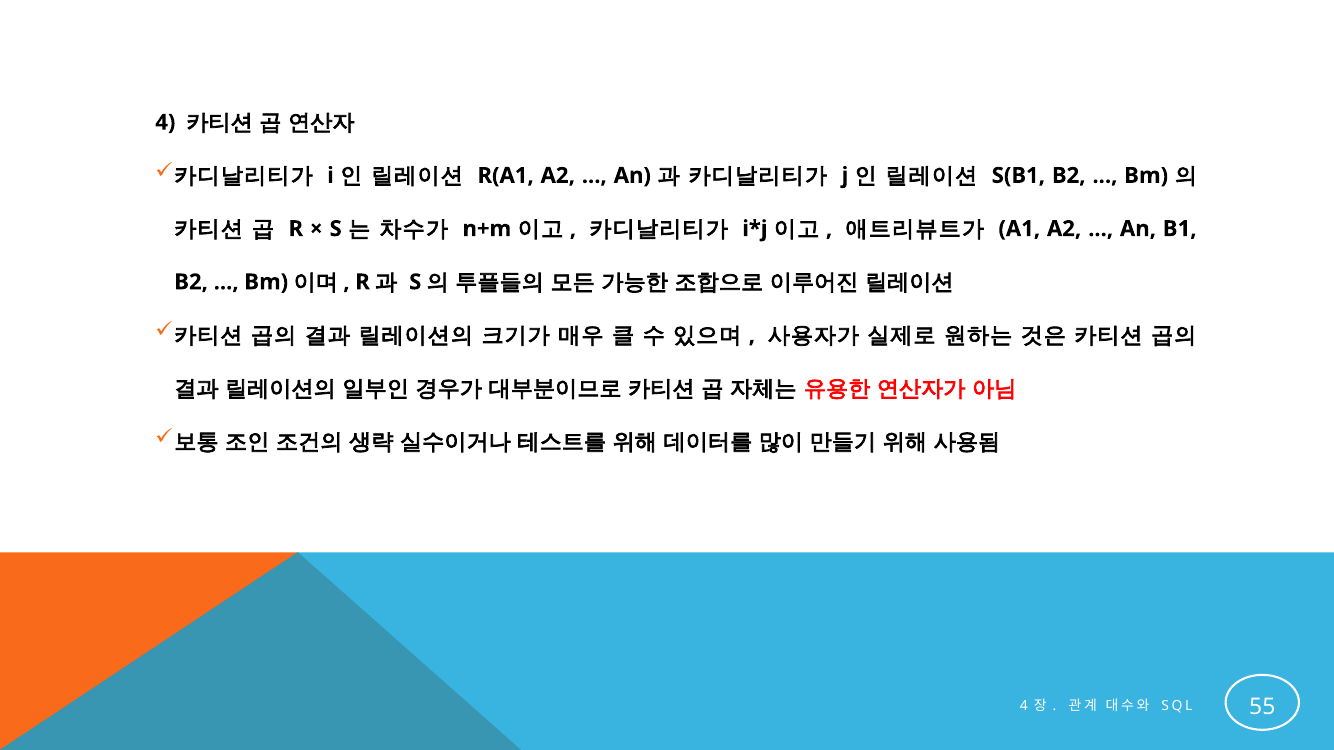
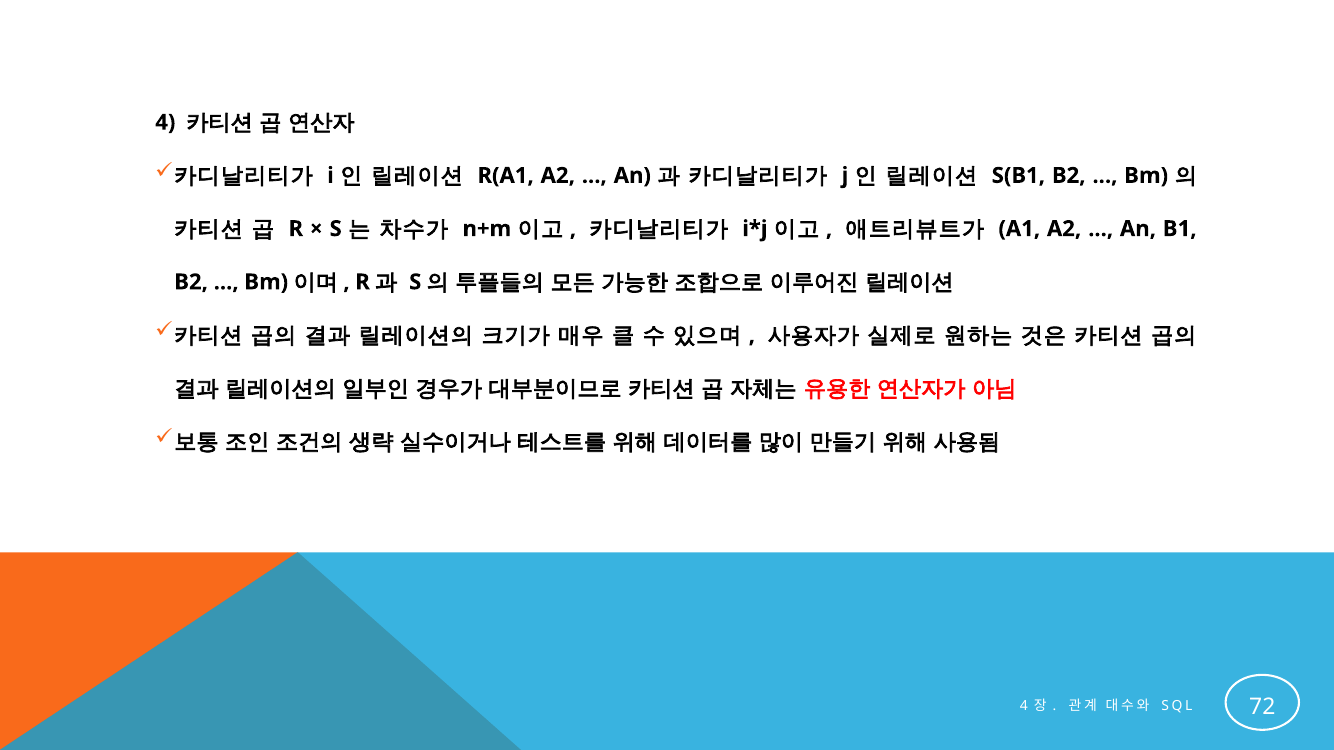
55: 55 -> 72
